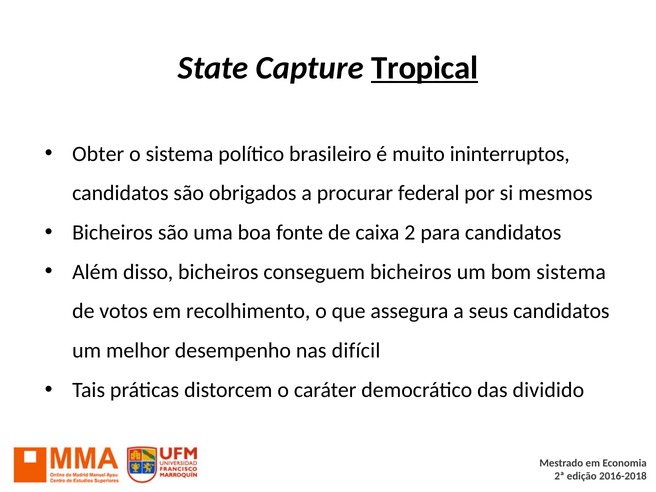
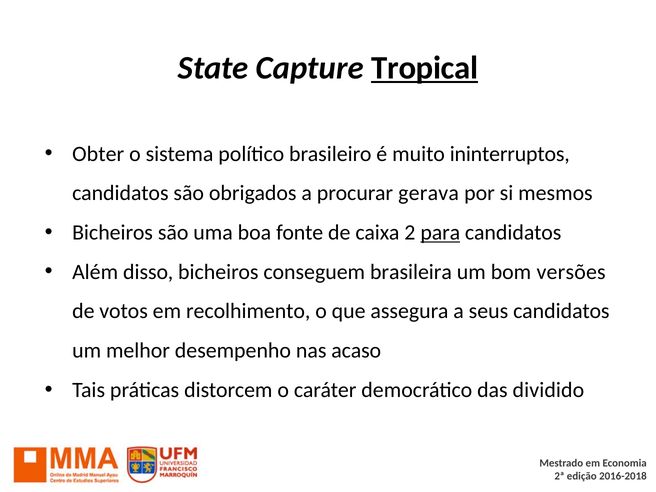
federal: federal -> gerava
para underline: none -> present
conseguem bicheiros: bicheiros -> brasileira
bom sistema: sistema -> versões
difícil: difícil -> acaso
